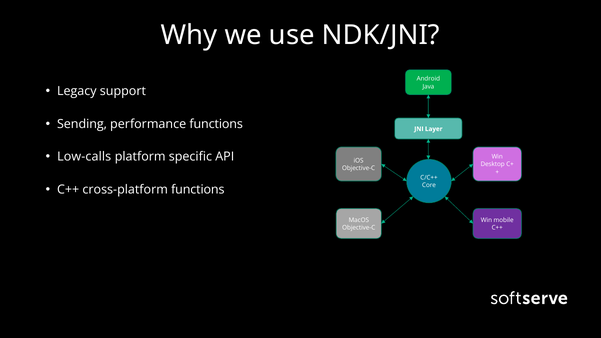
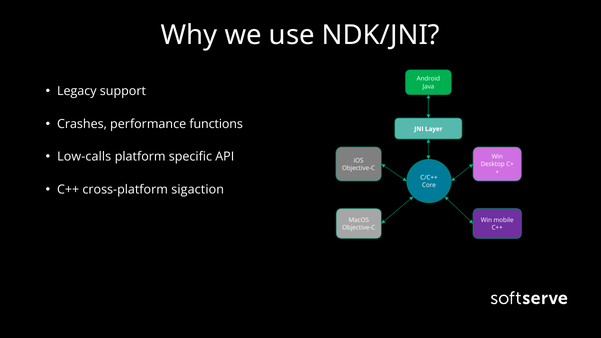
Sending: Sending -> Crashes
cross-platform functions: functions -> sigaction
